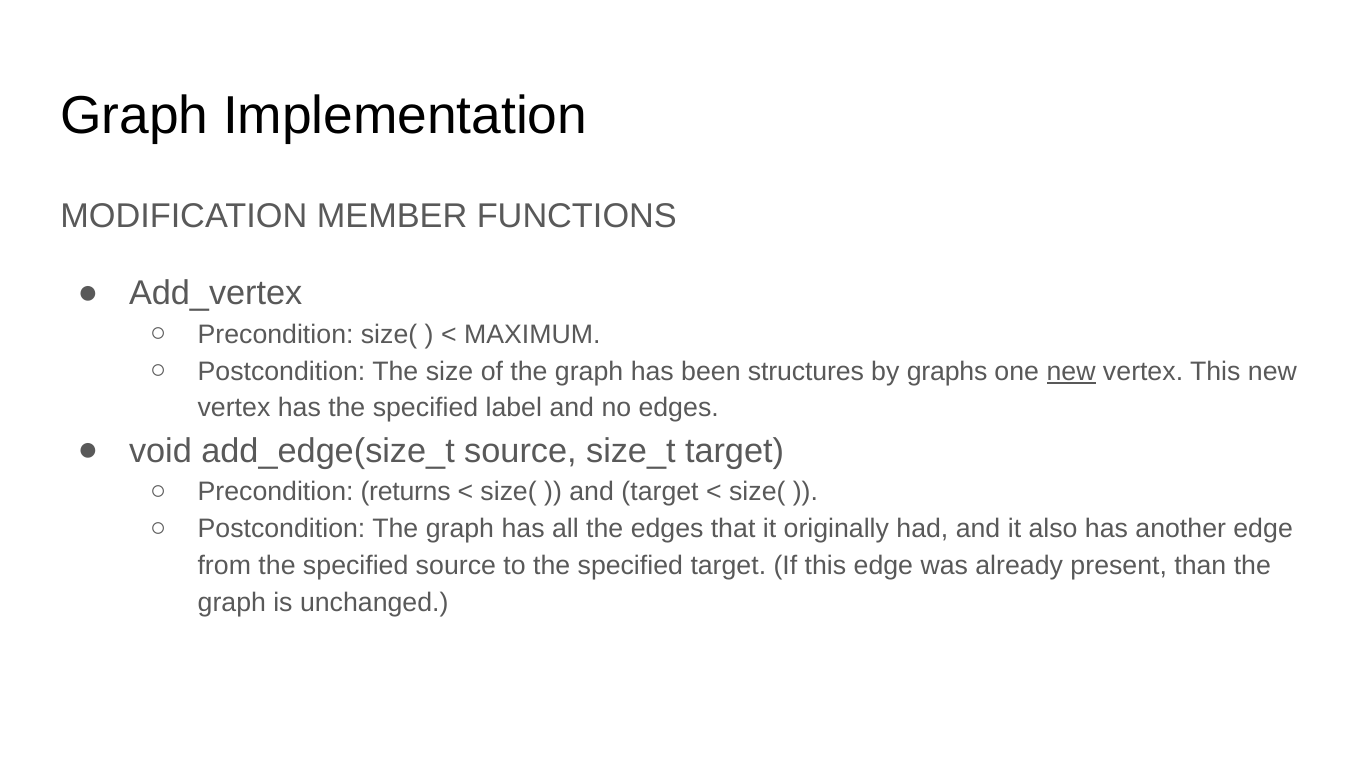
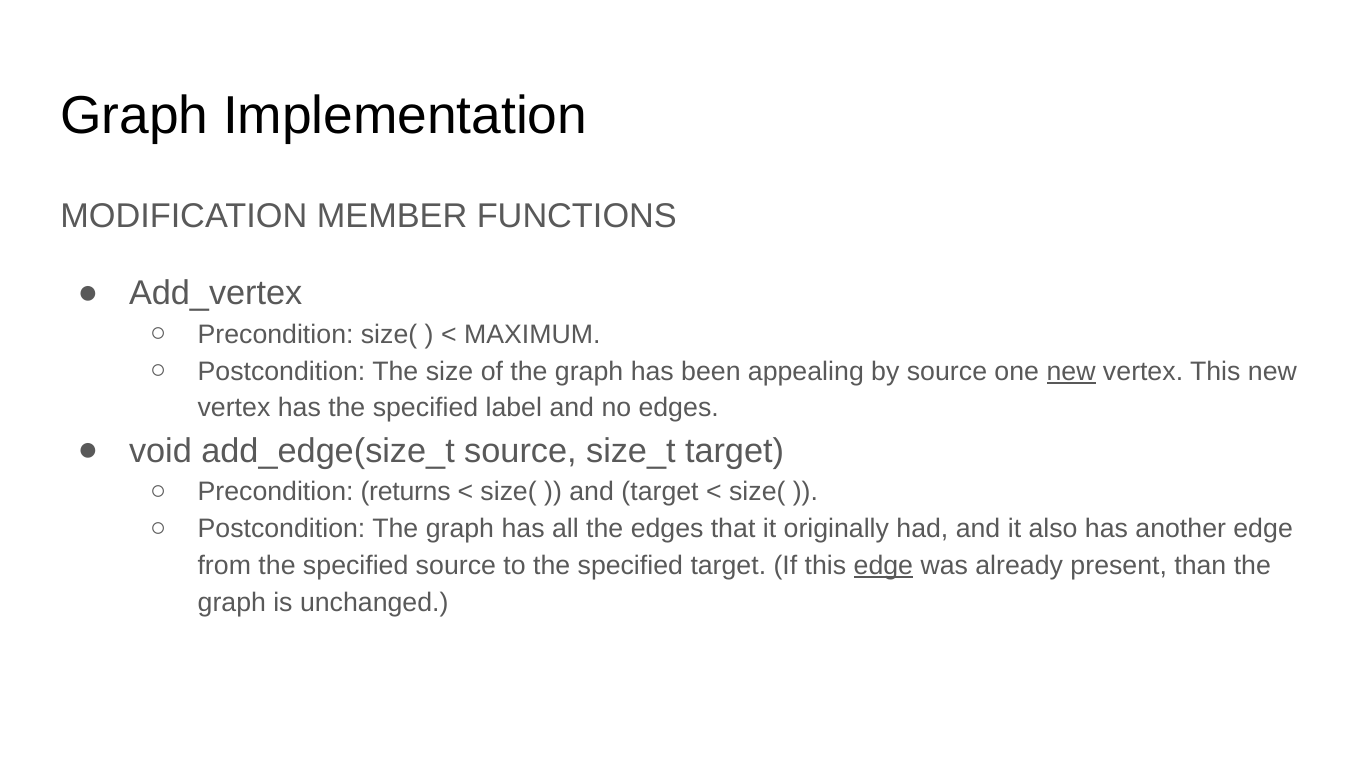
structures: structures -> appealing
by graphs: graphs -> source
edge at (883, 566) underline: none -> present
